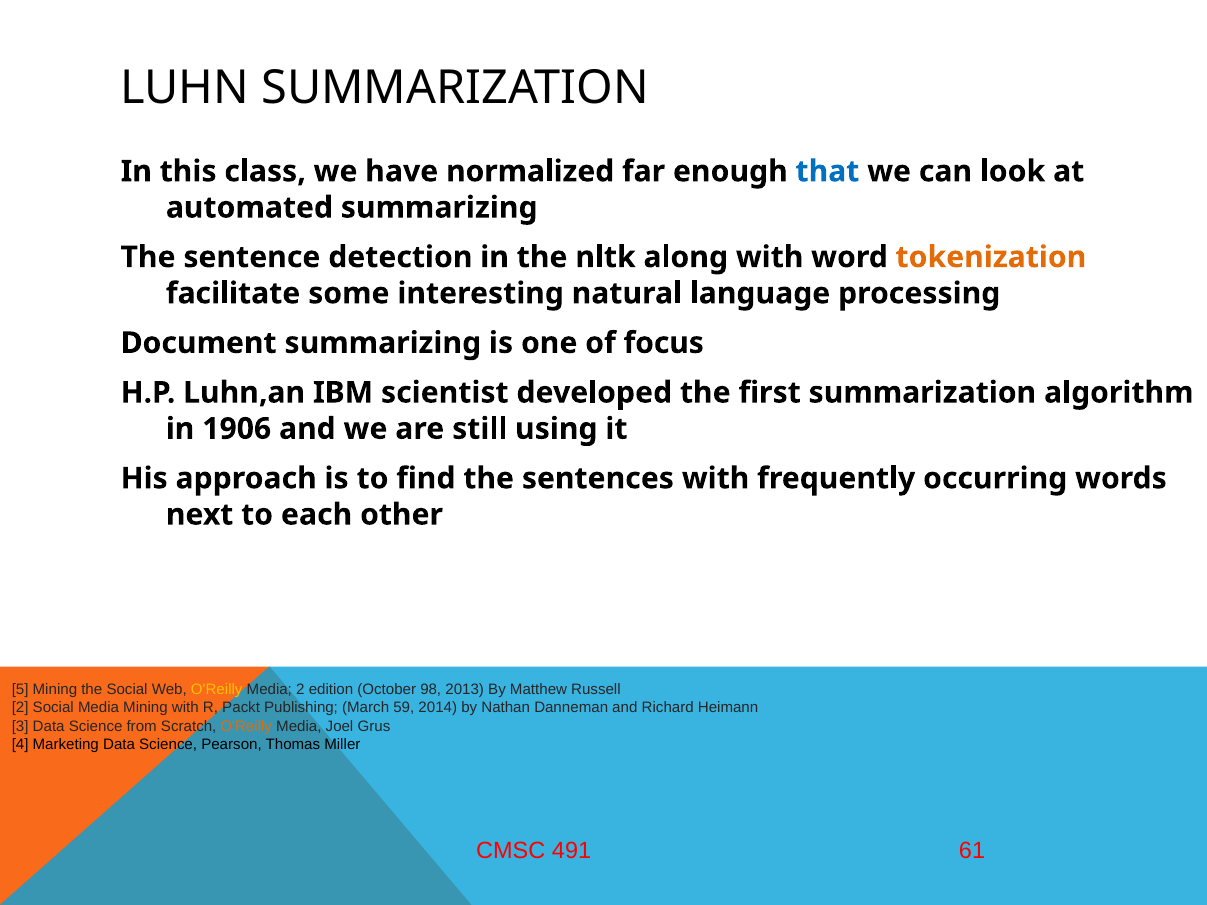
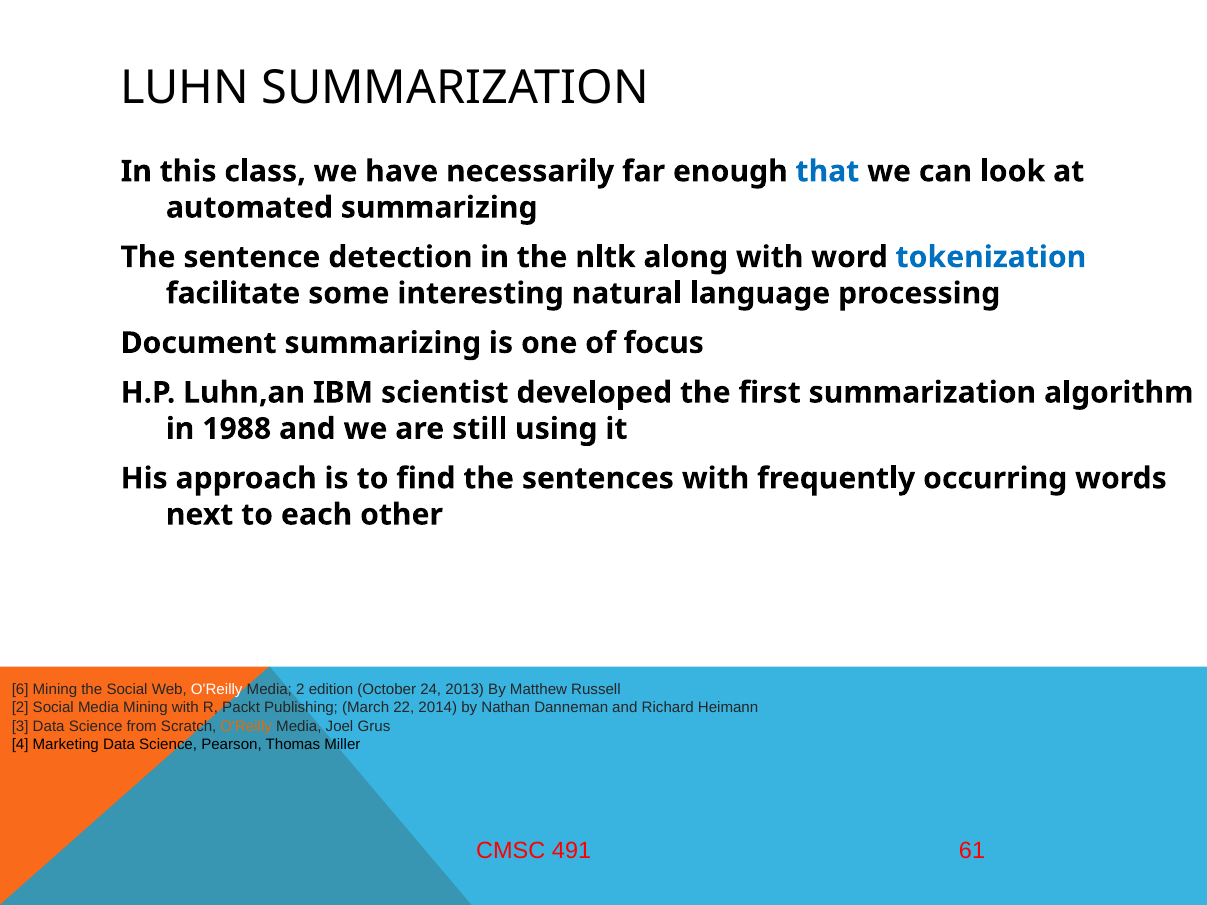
normalized: normalized -> necessarily
tokenization colour: orange -> blue
1906: 1906 -> 1988
5: 5 -> 6
O'Reilly at (217, 690) colour: yellow -> white
98: 98 -> 24
59: 59 -> 22
